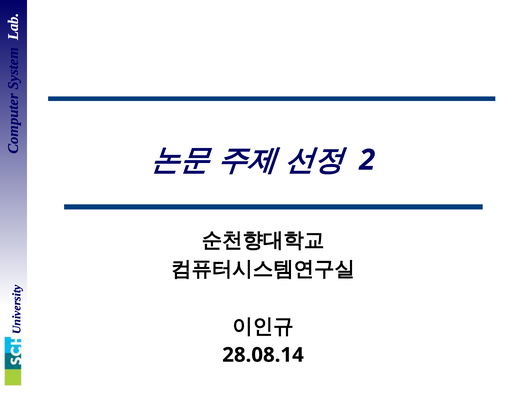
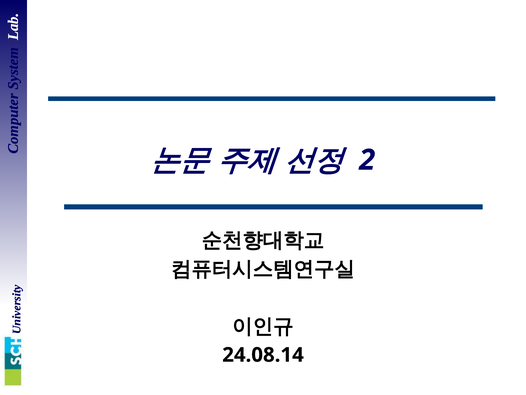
28.08.14: 28.08.14 -> 24.08.14
